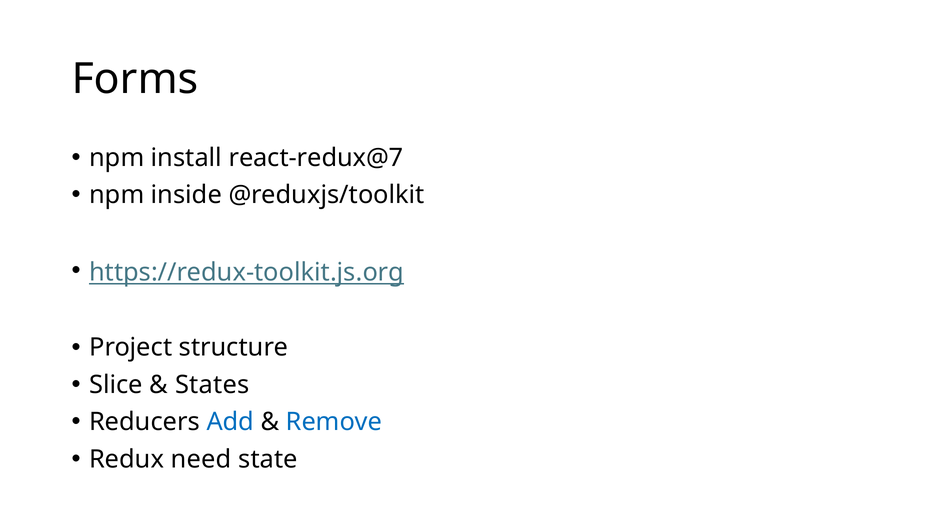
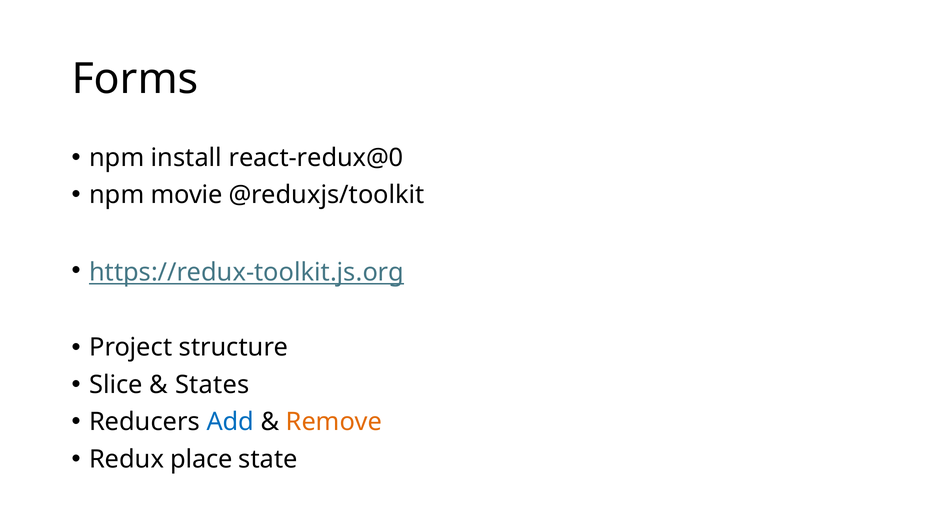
react-redux@7: react-redux@7 -> react-redux@0
inside: inside -> movie
Remove colour: blue -> orange
need: need -> place
